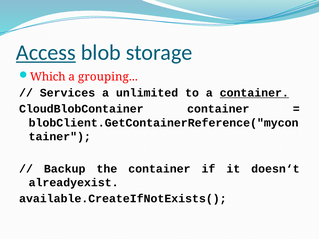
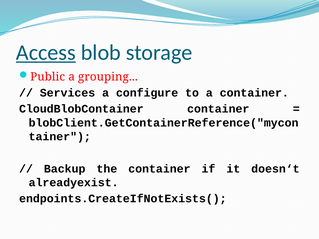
Which: Which -> Public
unlimited: unlimited -> configure
container at (254, 93) underline: present -> none
available.CreateIfNotExists(: available.CreateIfNotExists( -> endpoints.CreateIfNotExists(
